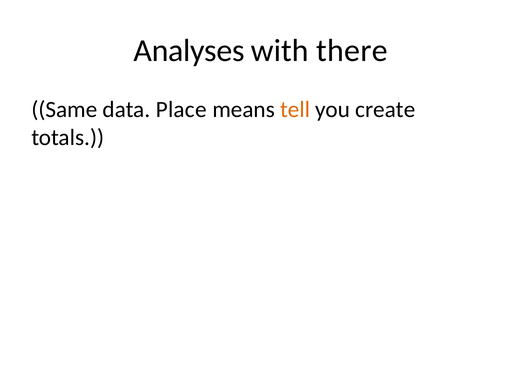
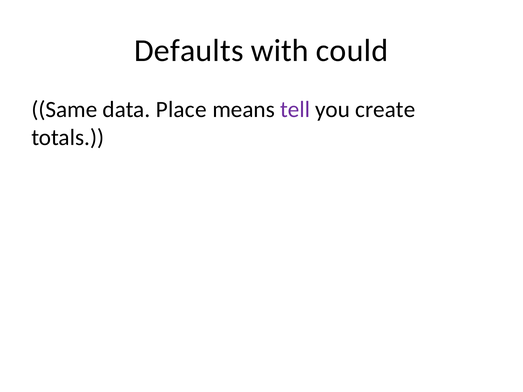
Analyses: Analyses -> Defaults
there: there -> could
tell colour: orange -> purple
